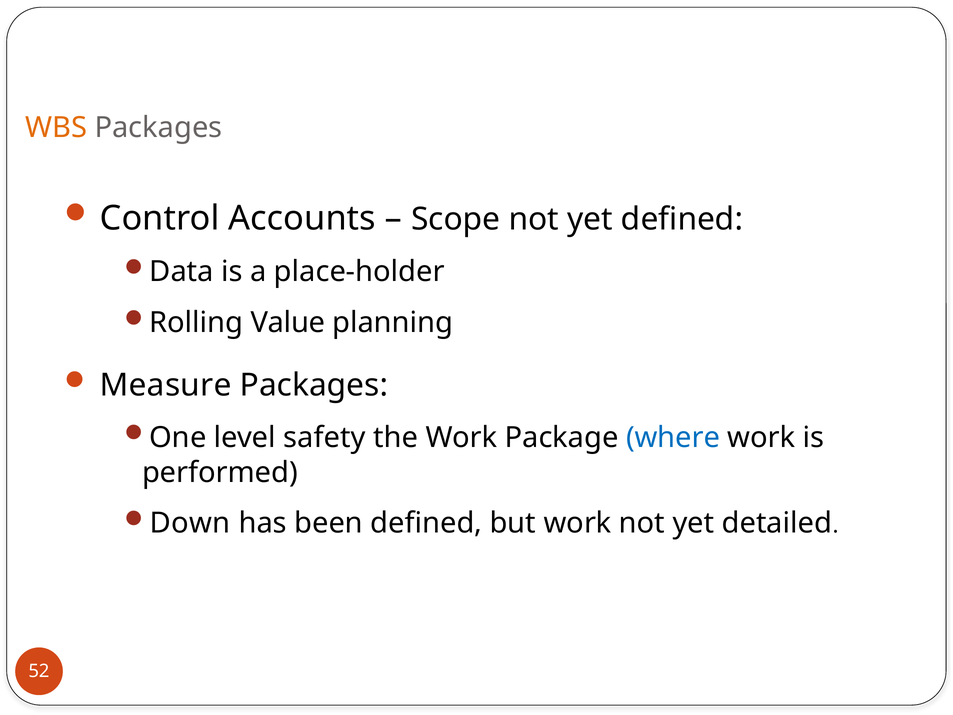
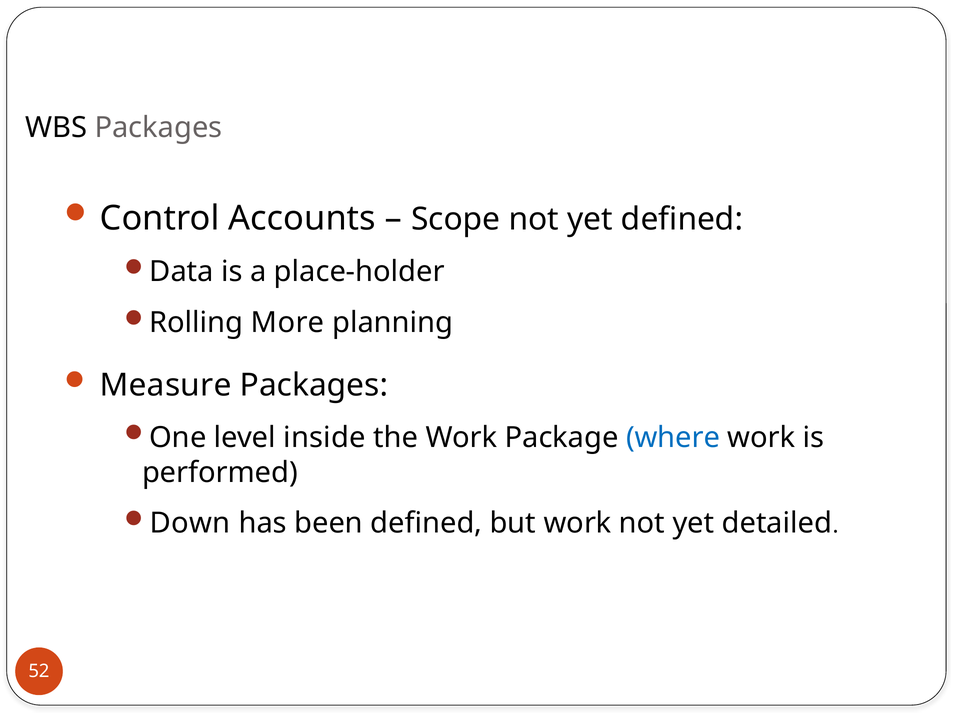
WBS colour: orange -> black
Value: Value -> More
safety: safety -> inside
